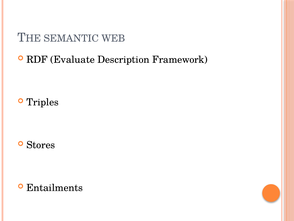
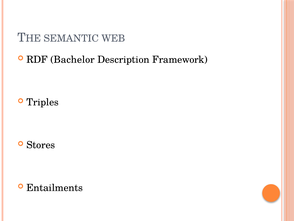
Evaluate: Evaluate -> Bachelor
